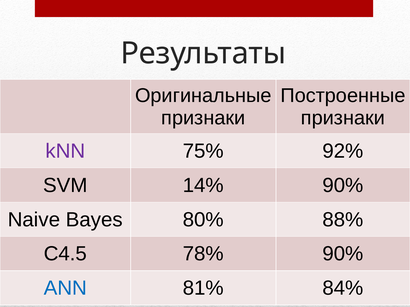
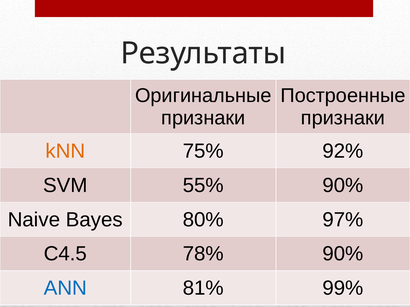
kNN colour: purple -> orange
14%: 14% -> 55%
88%: 88% -> 97%
84%: 84% -> 99%
